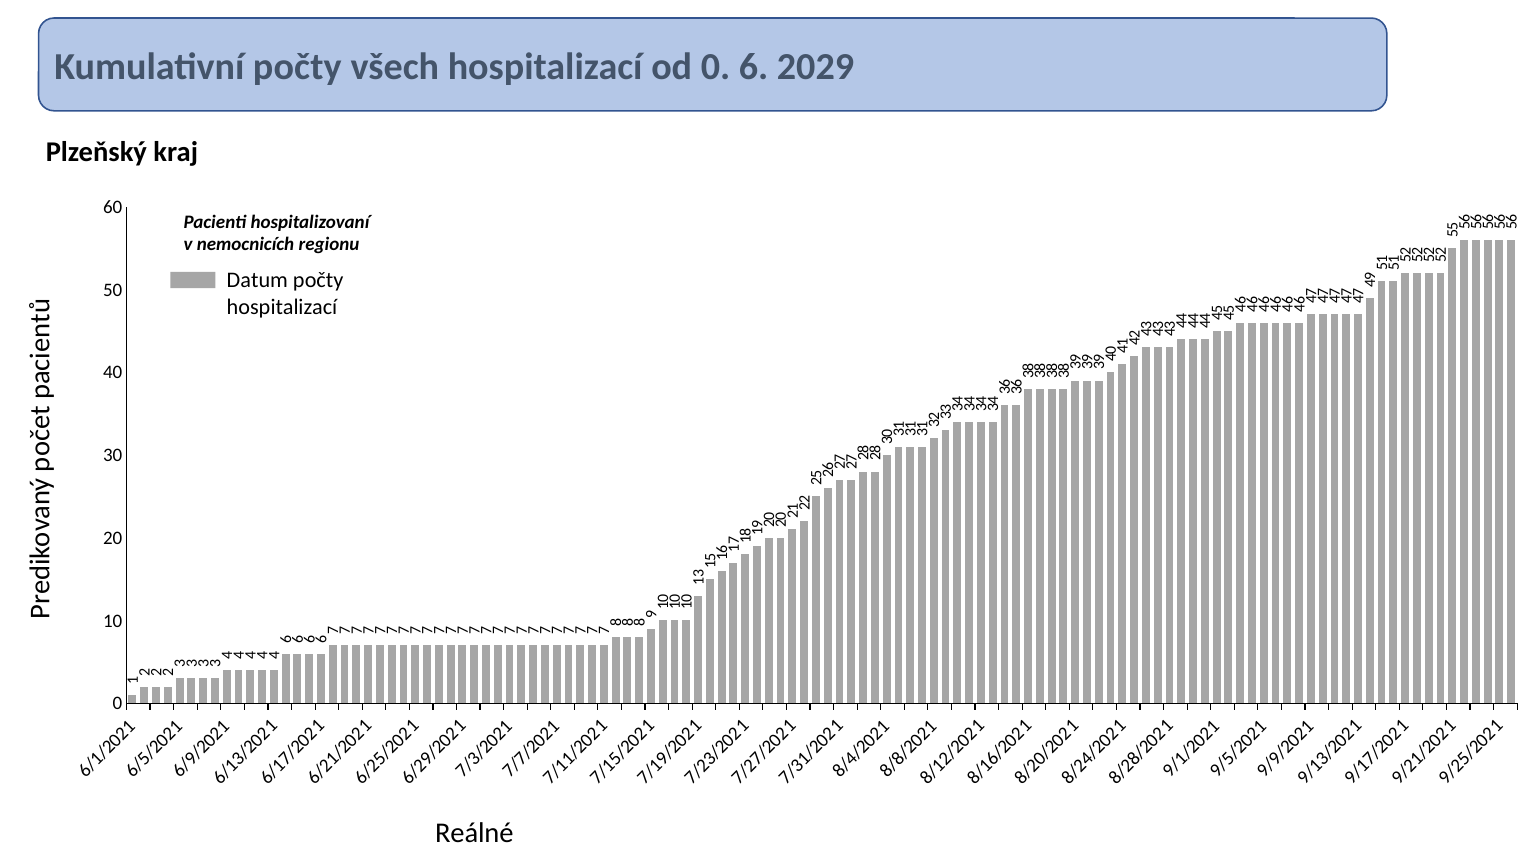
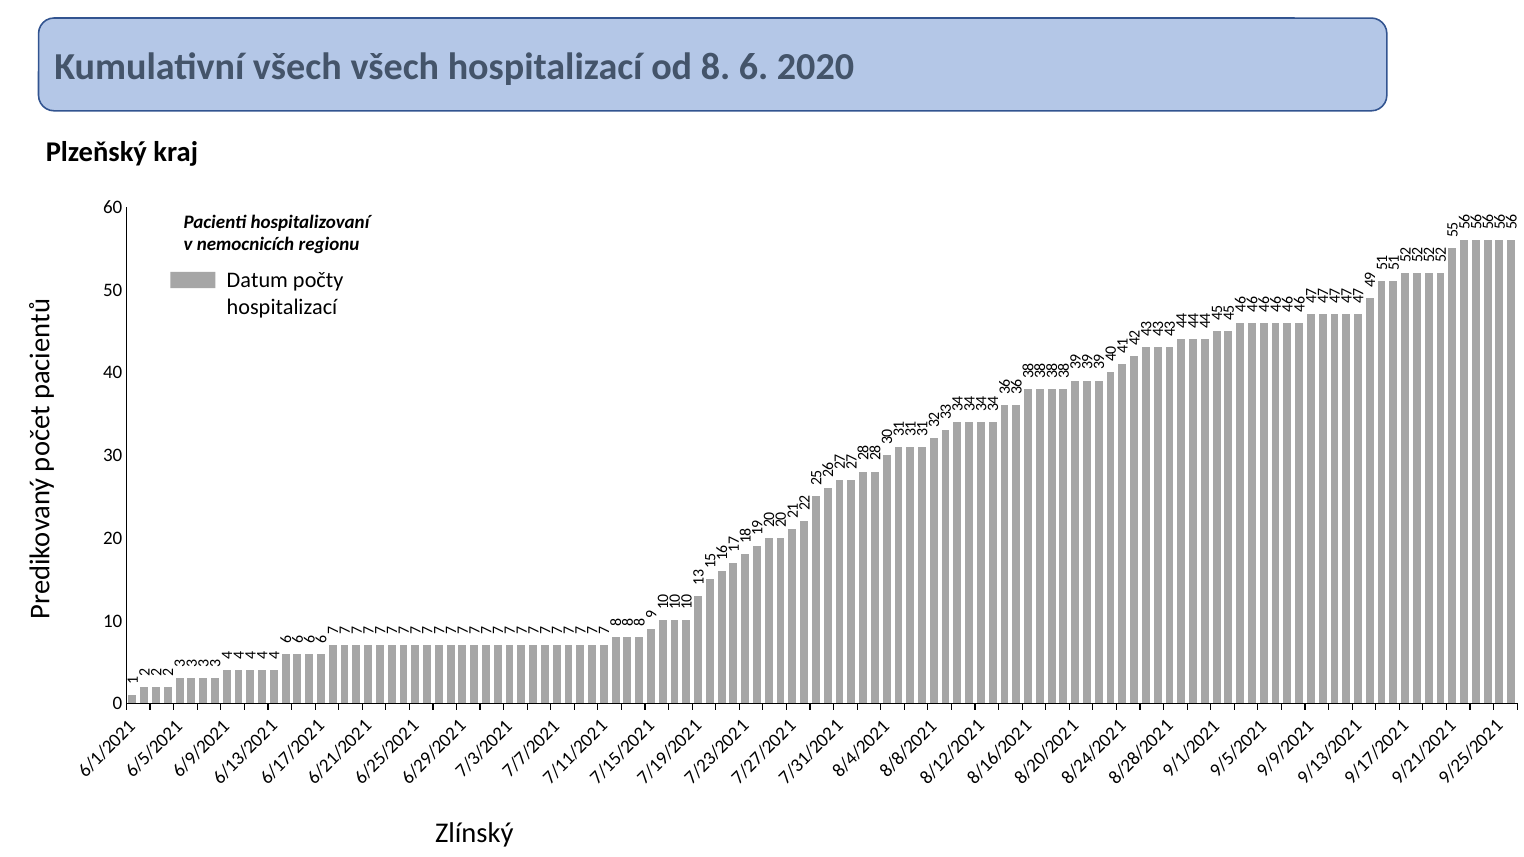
Kumulativní počty: počty -> všech
od 0: 0 -> 8
2029: 2029 -> 2020
Reálné: Reálné -> Zlínský
